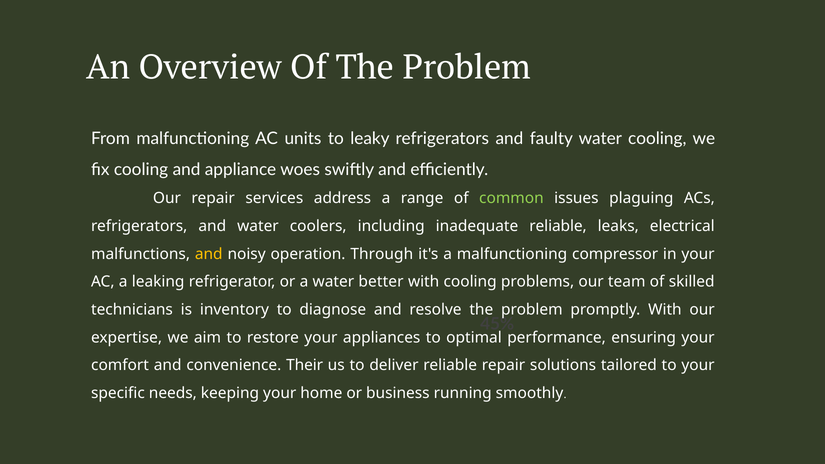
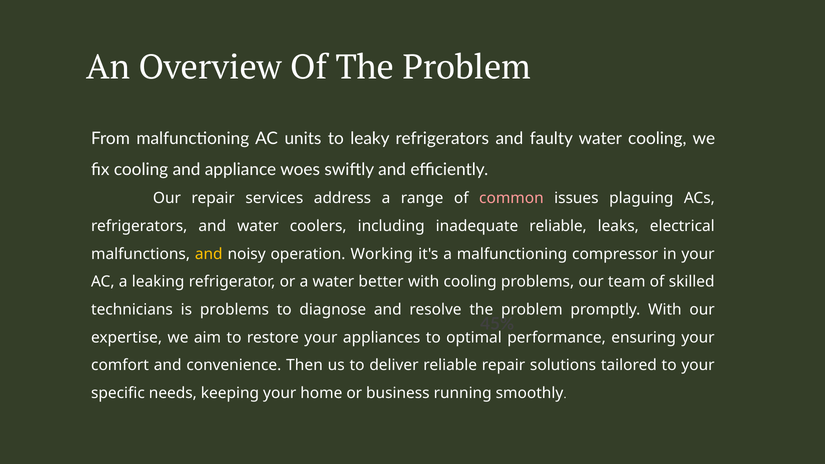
common colour: light green -> pink
Through: Through -> Working
is inventory: inventory -> problems
Their: Their -> Then
